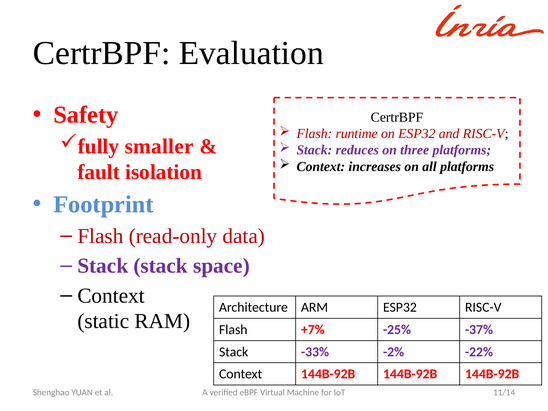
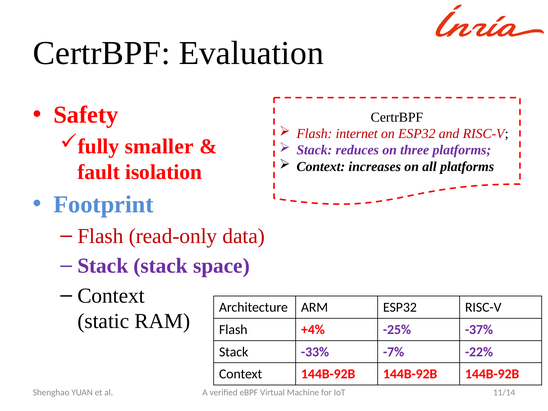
runtime: runtime -> internet
+7%: +7% -> +4%
-2%: -2% -> -7%
